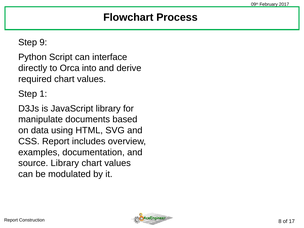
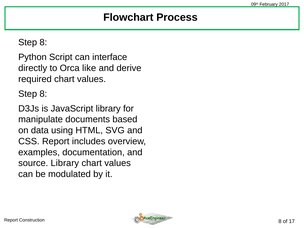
9 at (43, 42): 9 -> 8
into: into -> like
1 at (43, 94): 1 -> 8
